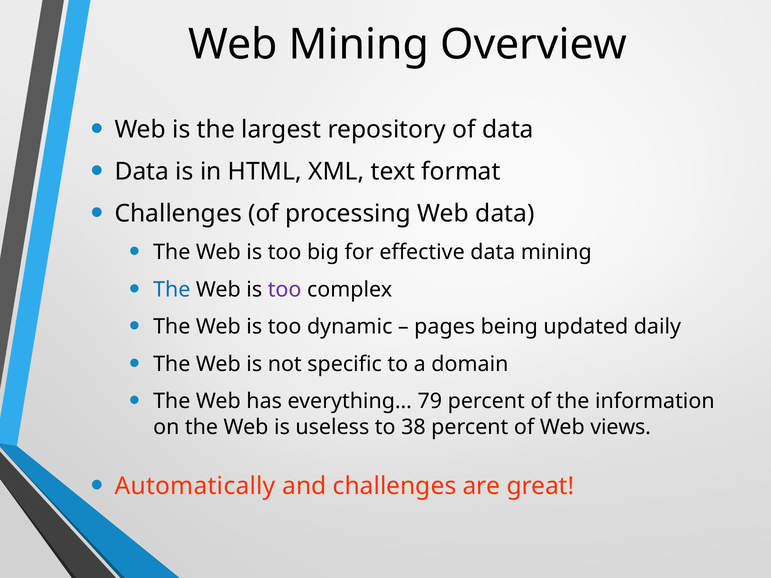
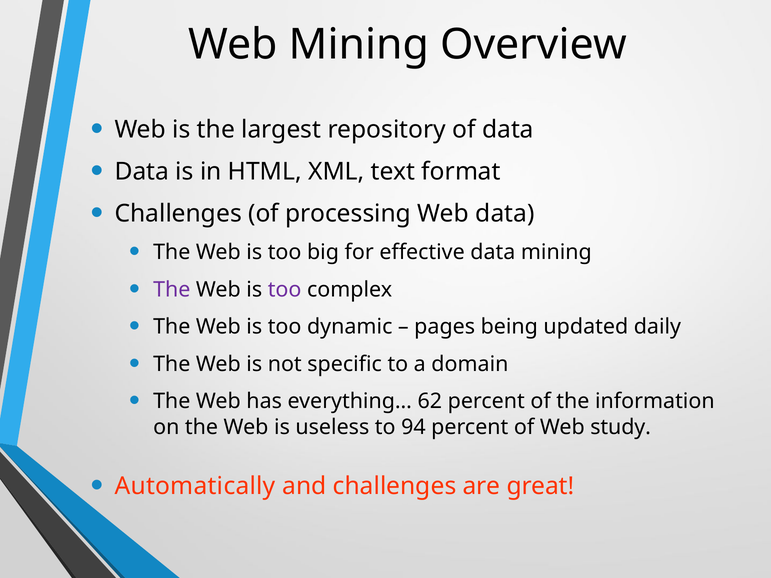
The at (172, 290) colour: blue -> purple
79: 79 -> 62
38: 38 -> 94
views: views -> study
